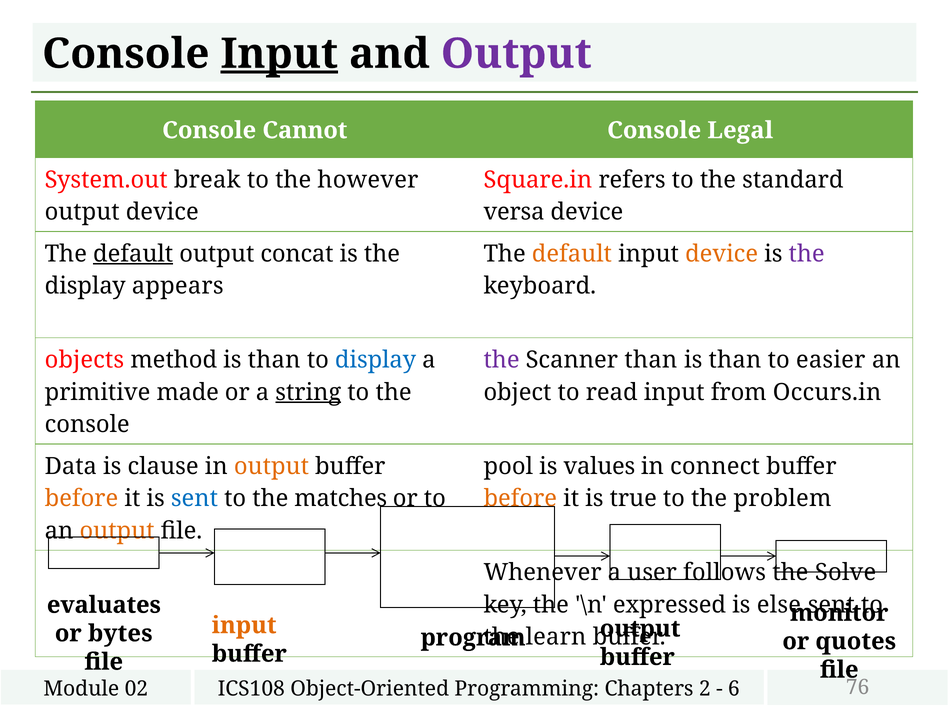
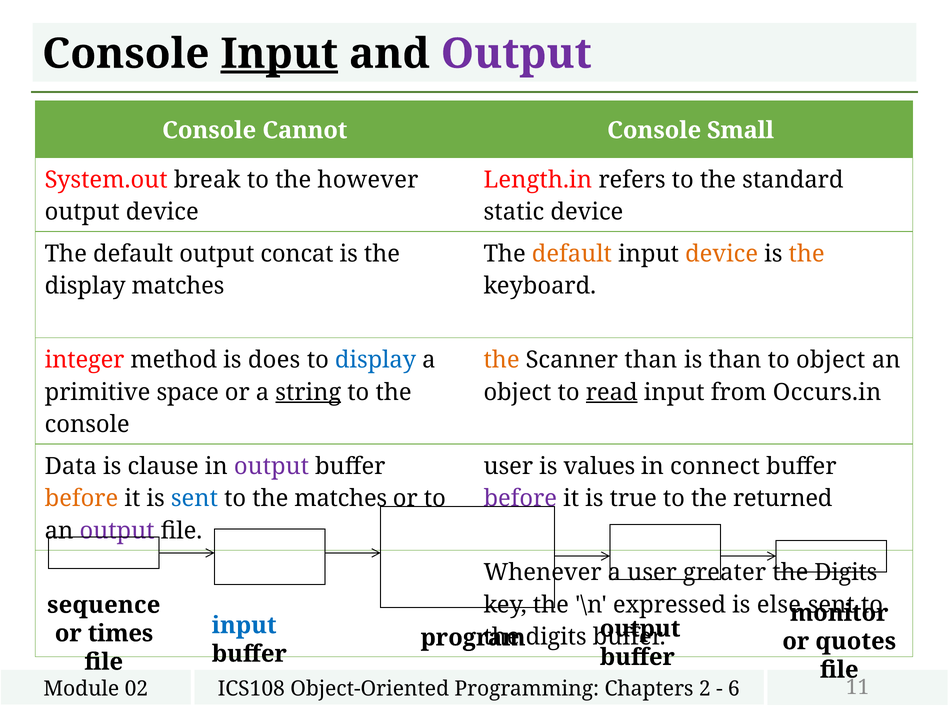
Legal: Legal -> Small
Square.in: Square.in -> Length.in
versa: versa -> static
default at (133, 254) underline: present -> none
the at (807, 254) colour: purple -> orange
display appears: appears -> matches
objects: objects -> integer
method is than: than -> does
the at (502, 360) colour: purple -> orange
to easier: easier -> object
made: made -> space
read underline: none -> present
output at (271, 467) colour: orange -> purple
pool at (508, 467): pool -> user
before at (520, 499) colour: orange -> purple
problem: problem -> returned
output at (117, 531) colour: orange -> purple
follows: follows -> greater
Solve at (846, 573): Solve -> Digits
evaluates: evaluates -> sequence
input at (244, 626) colour: orange -> blue
bytes: bytes -> times
learn at (556, 638): learn -> digits
76: 76 -> 11
